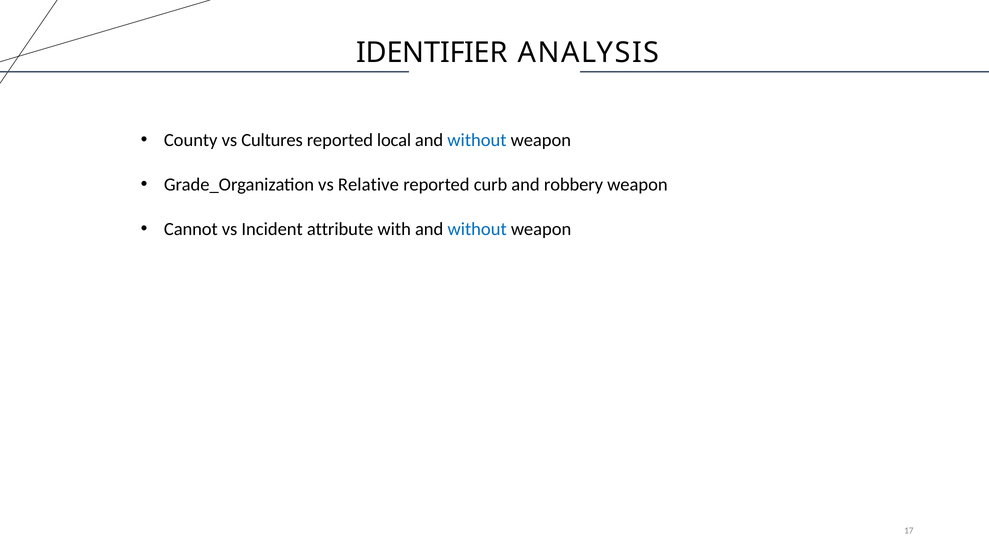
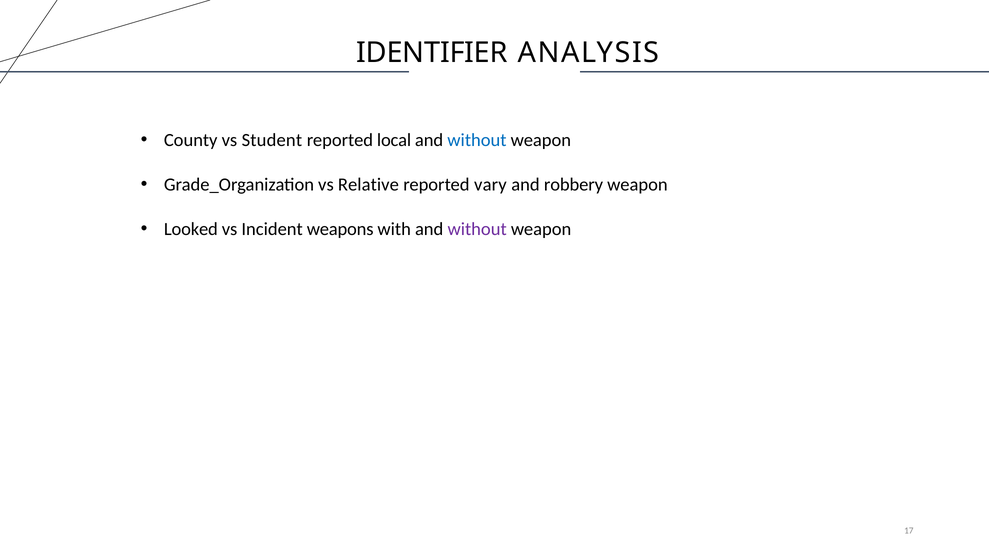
Cultures: Cultures -> Student
curb: curb -> vary
Cannot: Cannot -> Looked
attribute: attribute -> weapons
without at (477, 229) colour: blue -> purple
